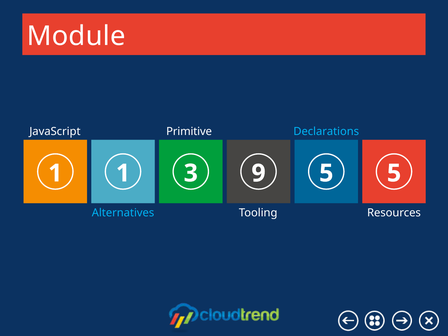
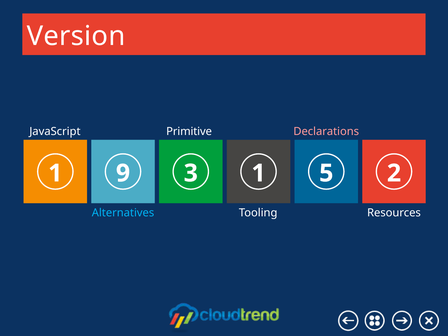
Module: Module -> Version
Declarations colour: light blue -> pink
1 1: 1 -> 9
3 9: 9 -> 1
5 5: 5 -> 2
